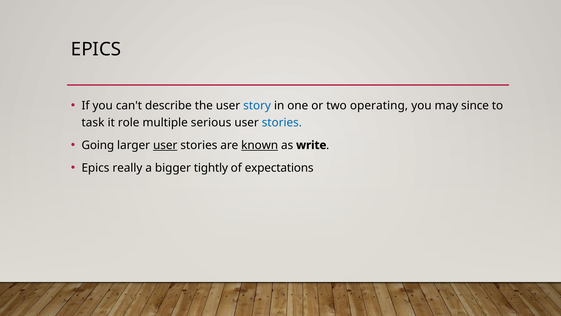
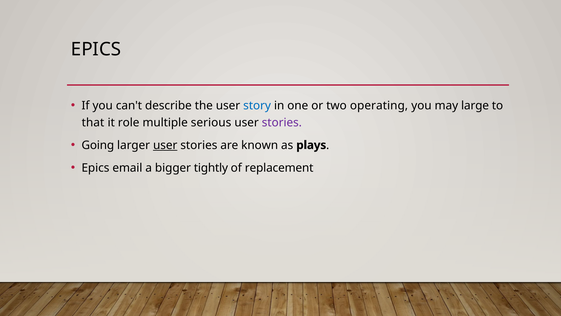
since: since -> large
task: task -> that
stories at (282, 122) colour: blue -> purple
known underline: present -> none
write: write -> plays
really: really -> email
expectations: expectations -> replacement
